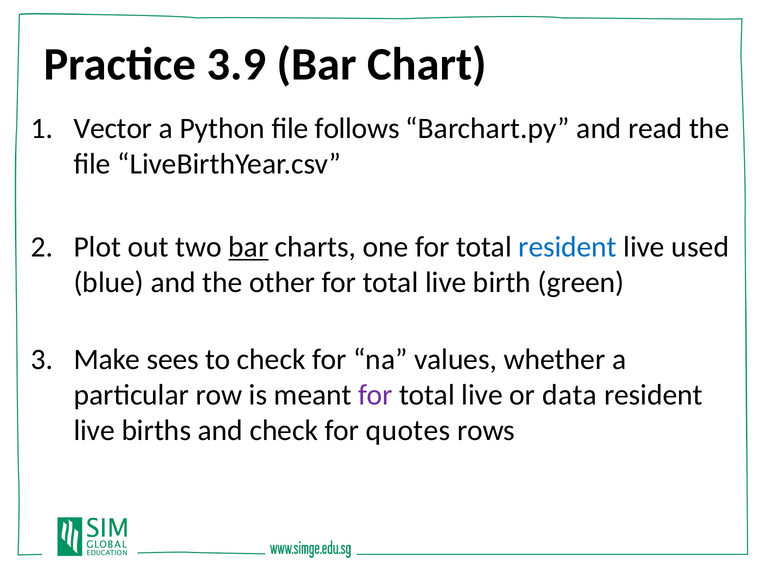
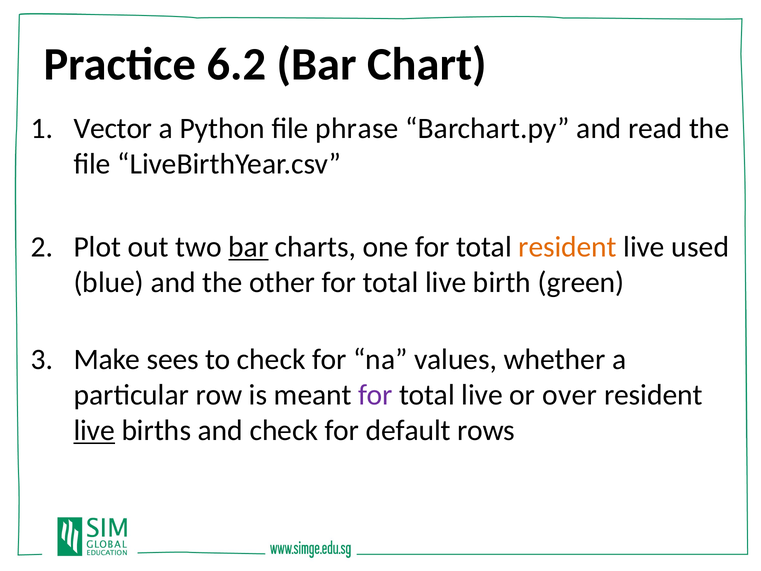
3.9: 3.9 -> 6.2
follows: follows -> phrase
resident at (568, 247) colour: blue -> orange
data: data -> over
live at (94, 430) underline: none -> present
quotes: quotes -> default
